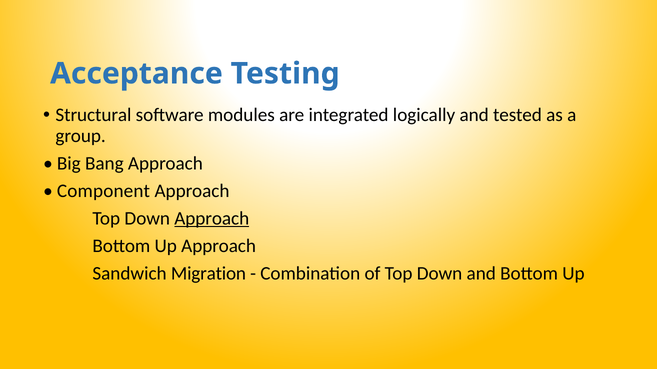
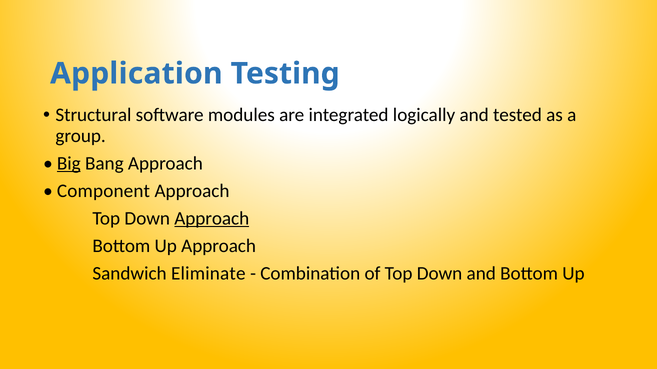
Acceptance: Acceptance -> Application
Big underline: none -> present
Migration: Migration -> Eliminate
